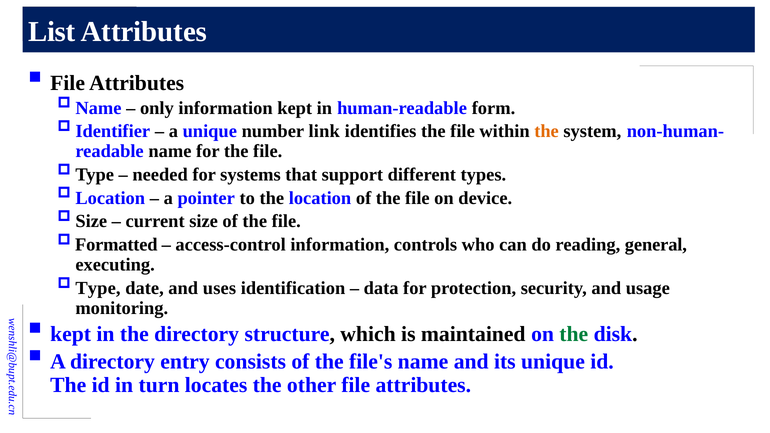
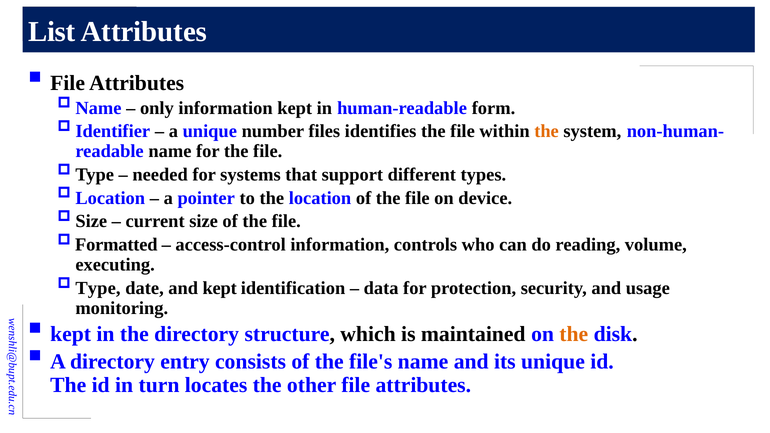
link: link -> files
general: general -> volume
and uses: uses -> kept
the at (574, 334) colour: green -> orange
